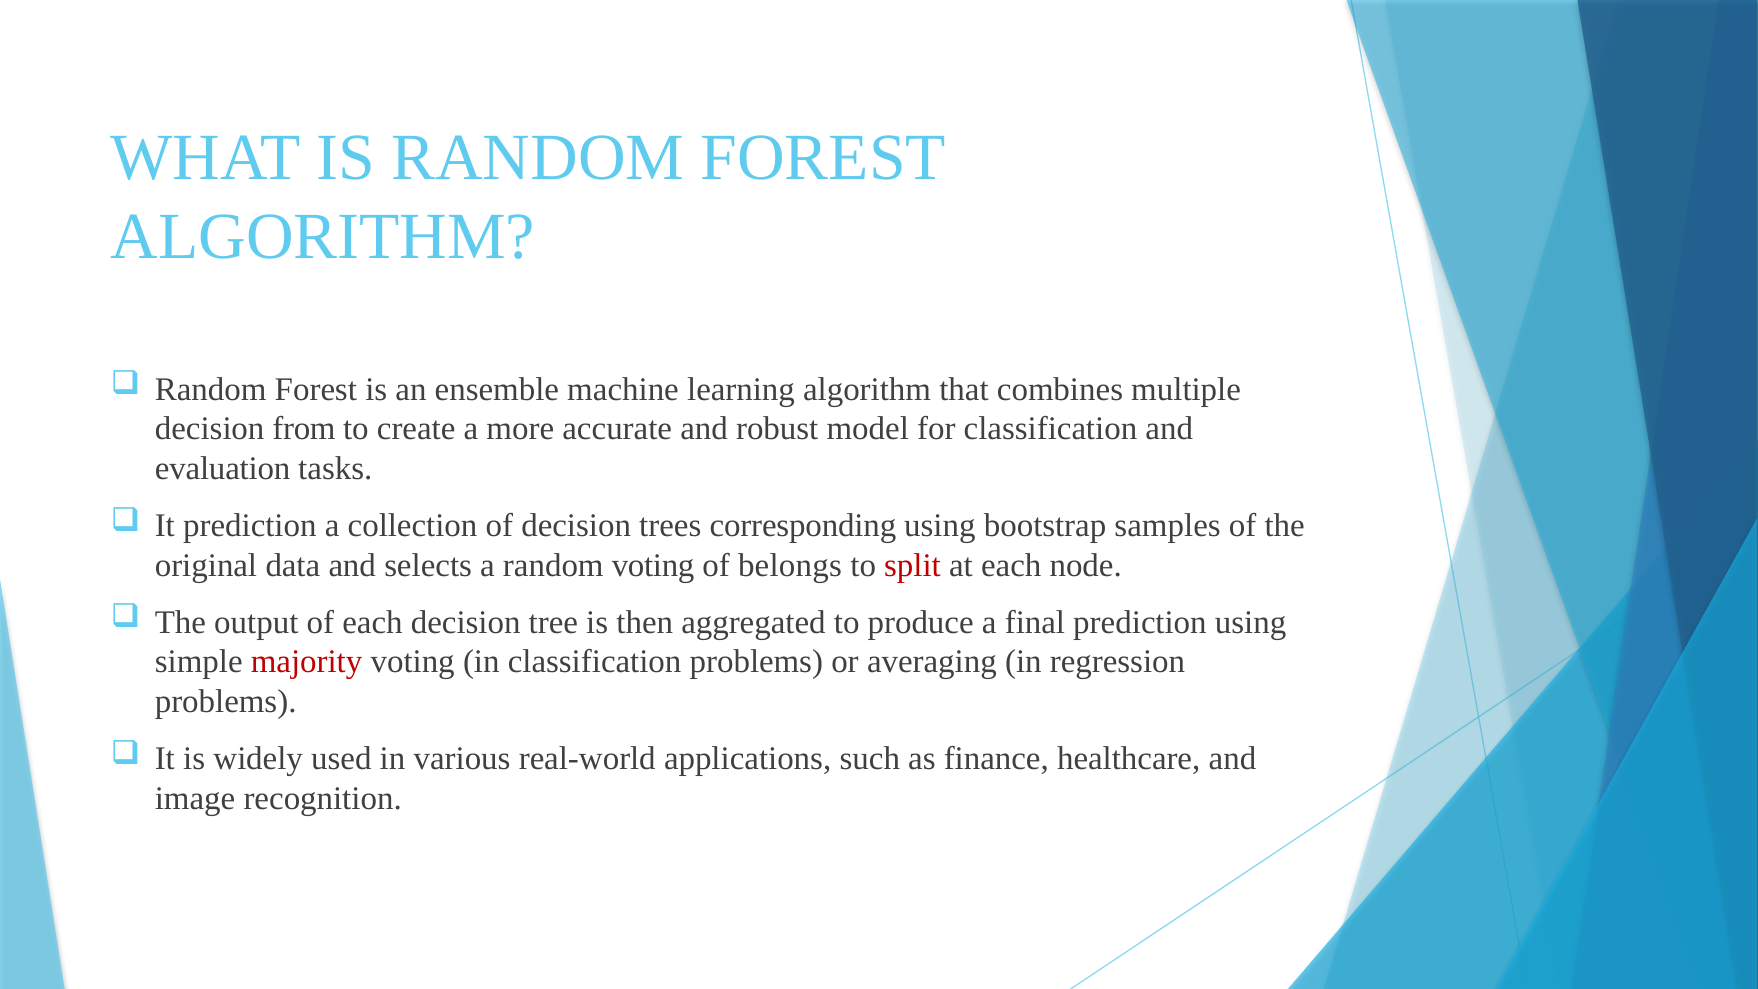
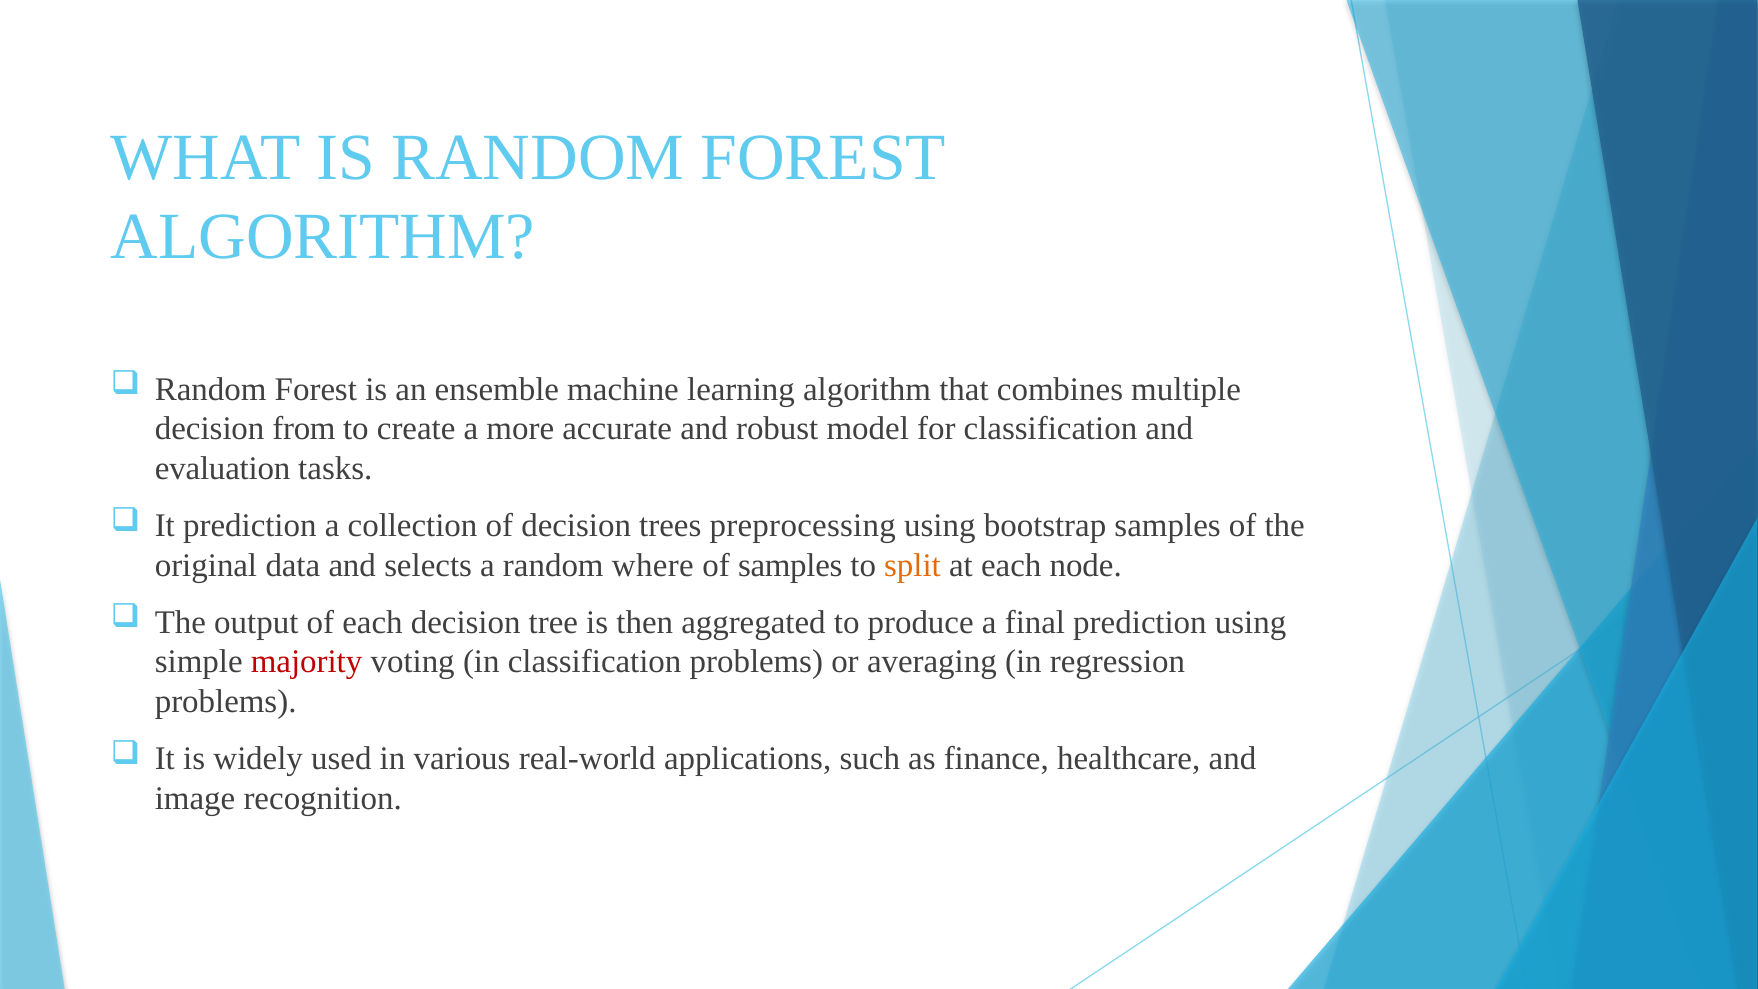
corresponding: corresponding -> preprocessing
random voting: voting -> where
of belongs: belongs -> samples
split colour: red -> orange
